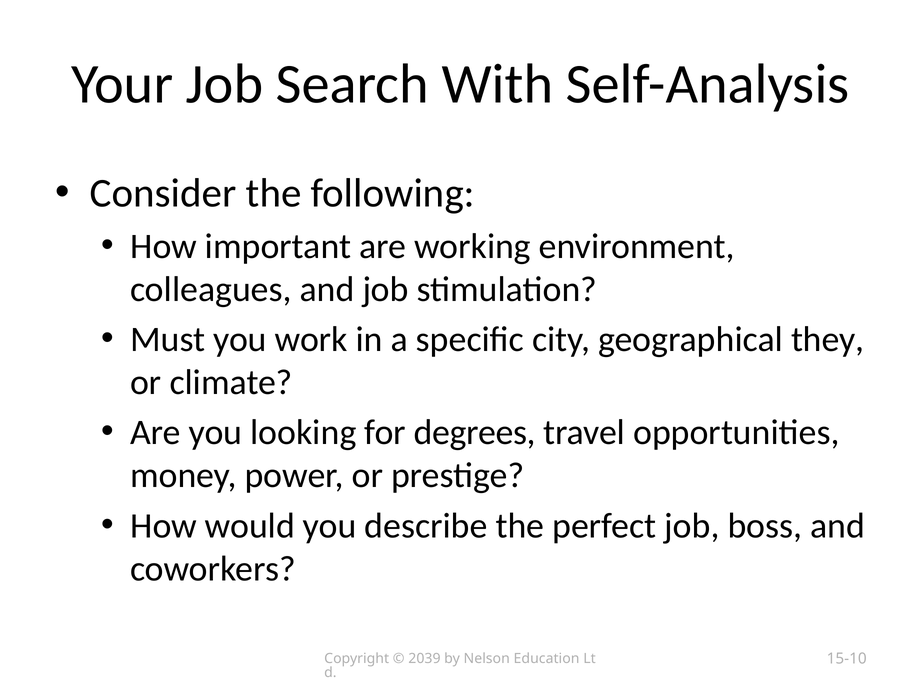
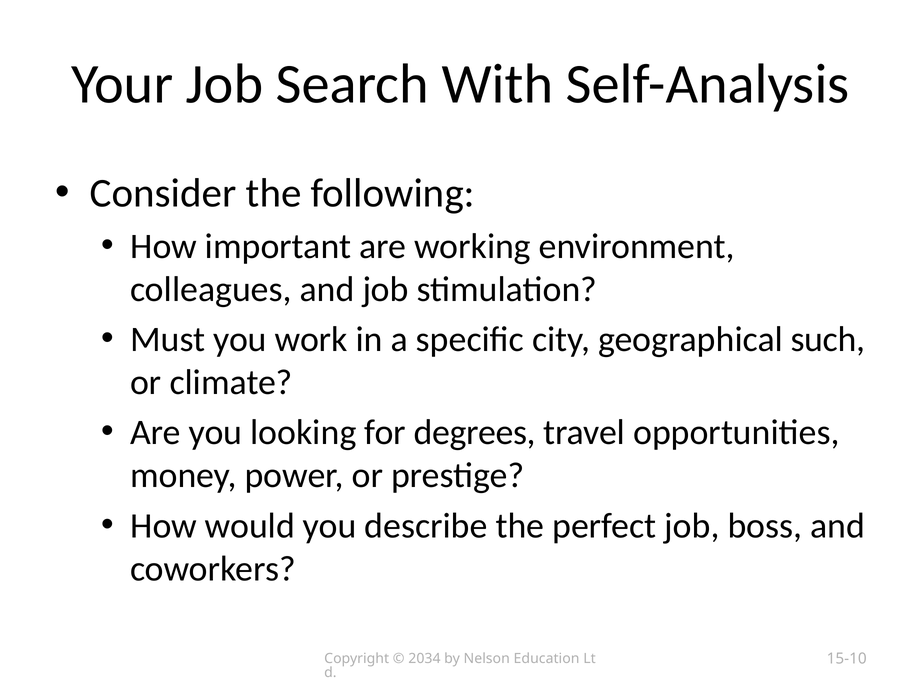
they: they -> such
2039: 2039 -> 2034
